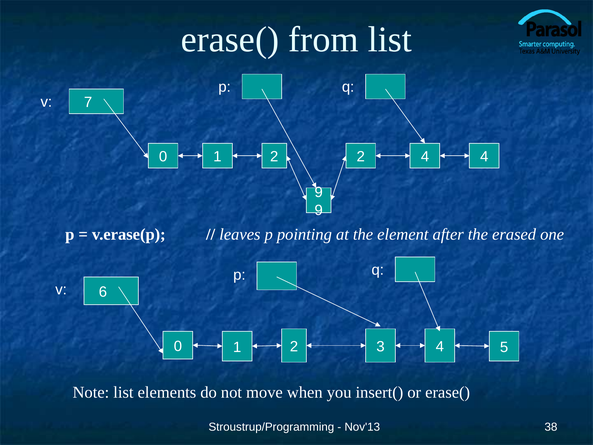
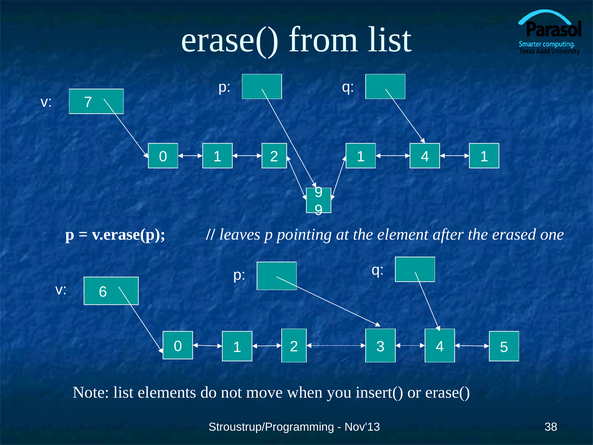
1 2: 2 -> 1
4 4: 4 -> 1
